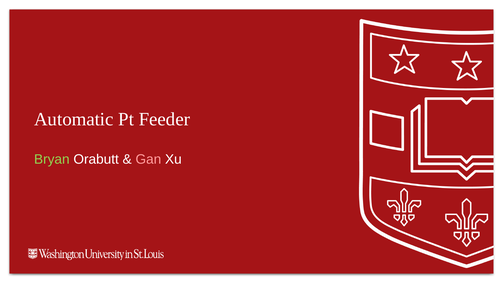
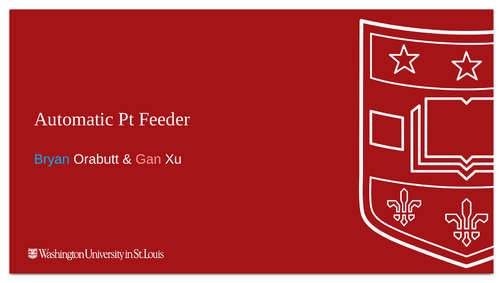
Bryan colour: light green -> light blue
